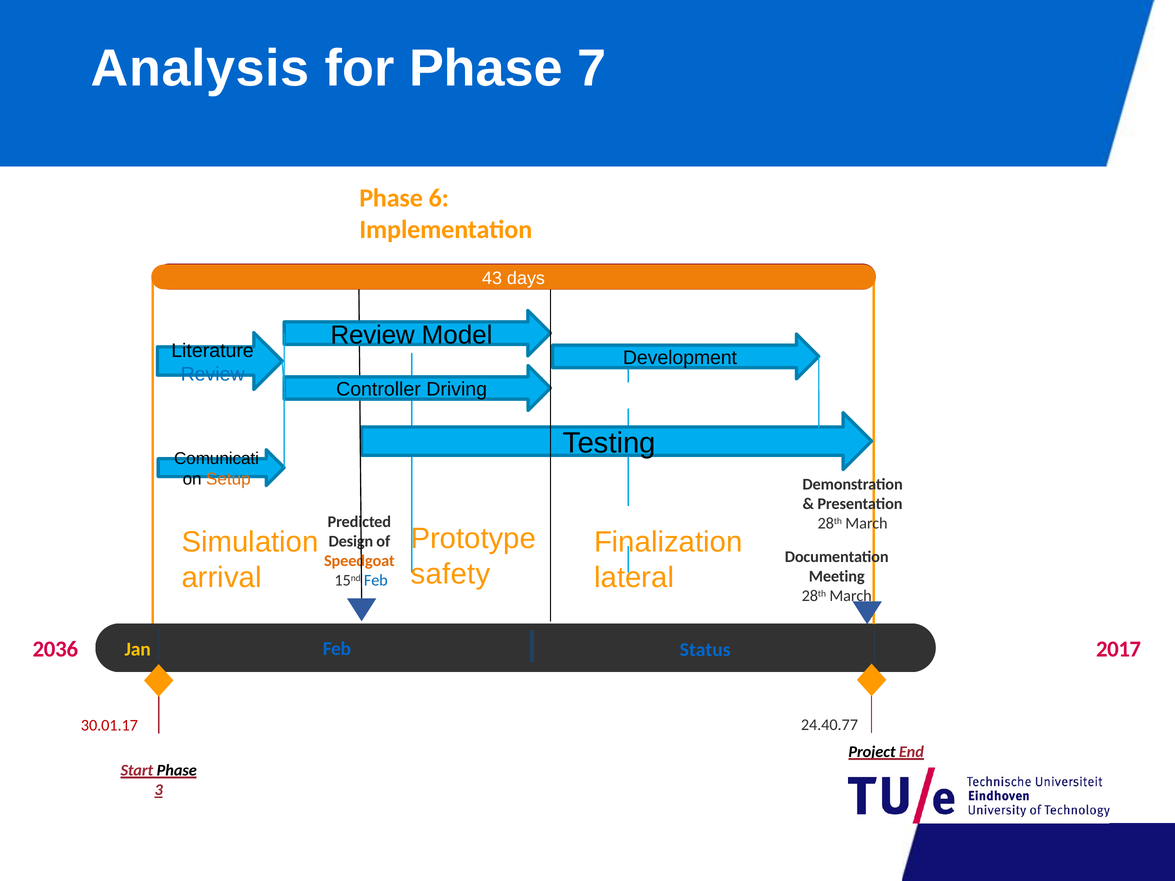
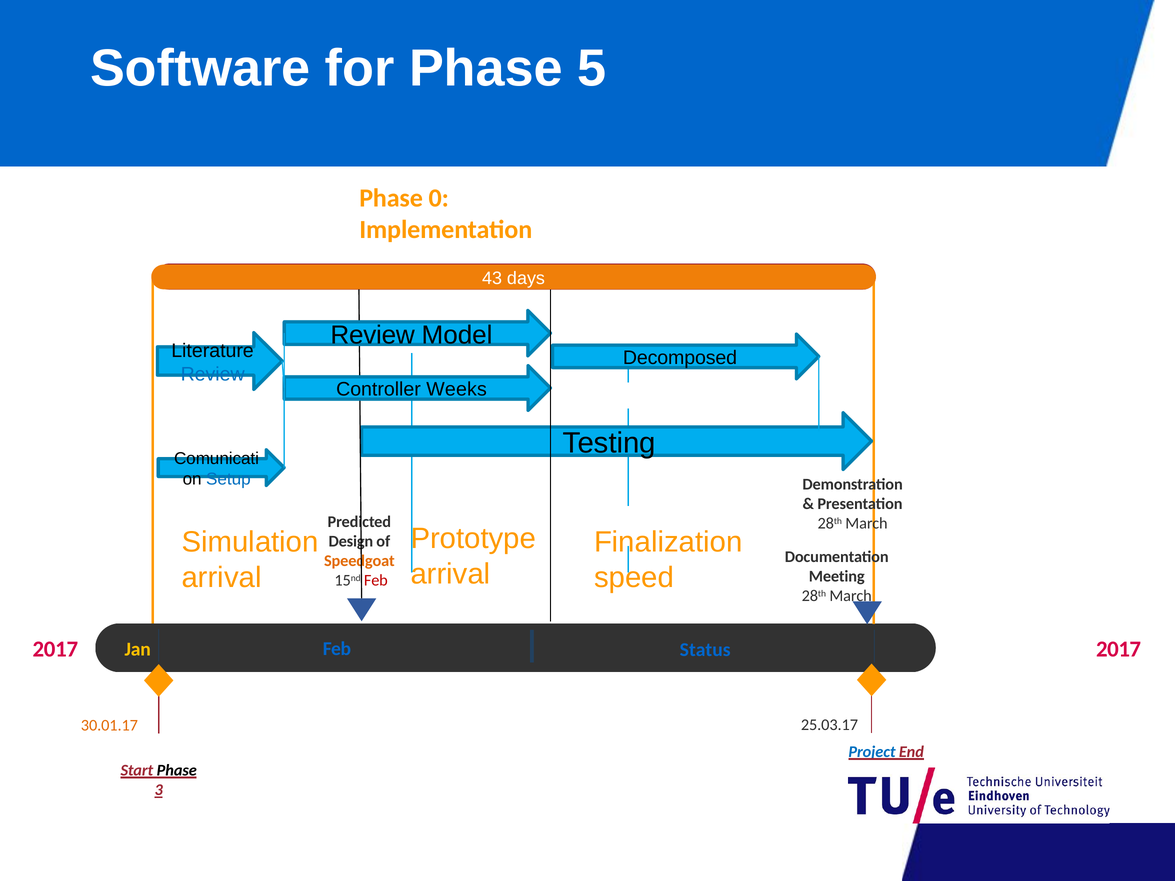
Analysis: Analysis -> Software
7: 7 -> 5
6: 6 -> 0
Development: Development -> Decomposed
Driving: Driving -> Weeks
Setup colour: orange -> blue
safety at (450, 574): safety -> arrival
lateral: lateral -> speed
Feb at (376, 581) colour: blue -> red
2036 at (55, 650): 2036 -> 2017
24.40.77: 24.40.77 -> 25.03.17
30.01.17 colour: red -> orange
Project colour: black -> blue
